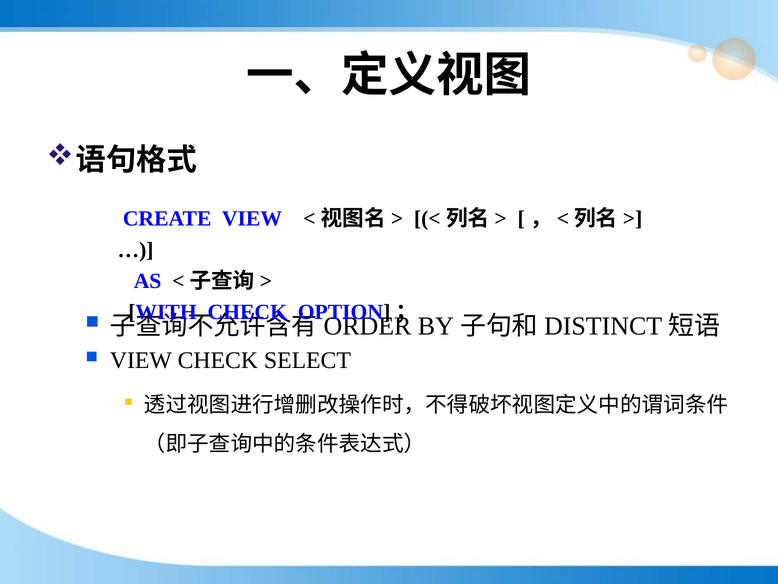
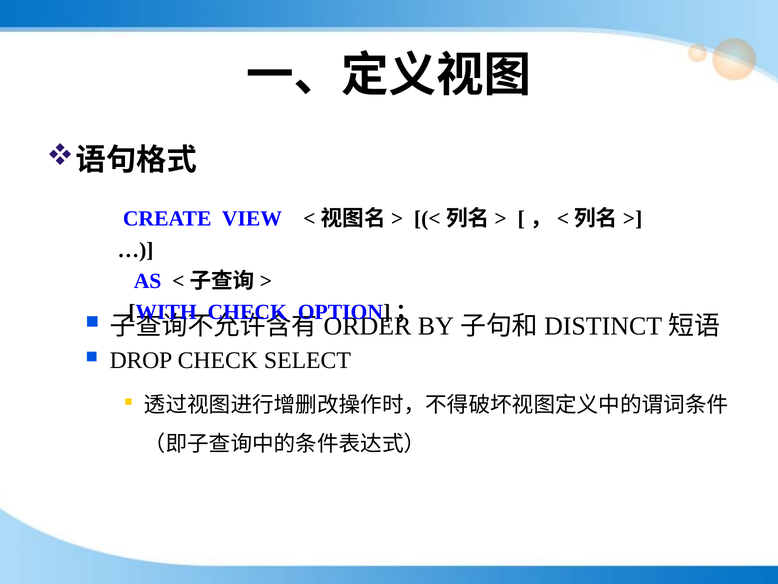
VIEW at (141, 360): VIEW -> DROP
